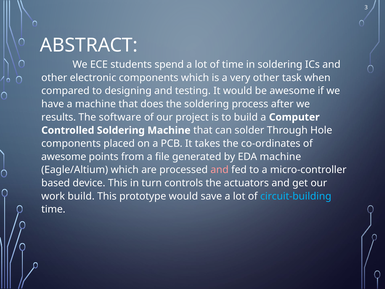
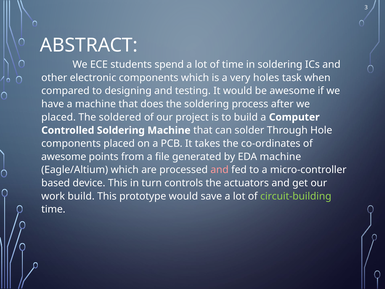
very other: other -> holes
results at (59, 117): results -> placed
software: software -> soldered
circuit-building colour: light blue -> light green
